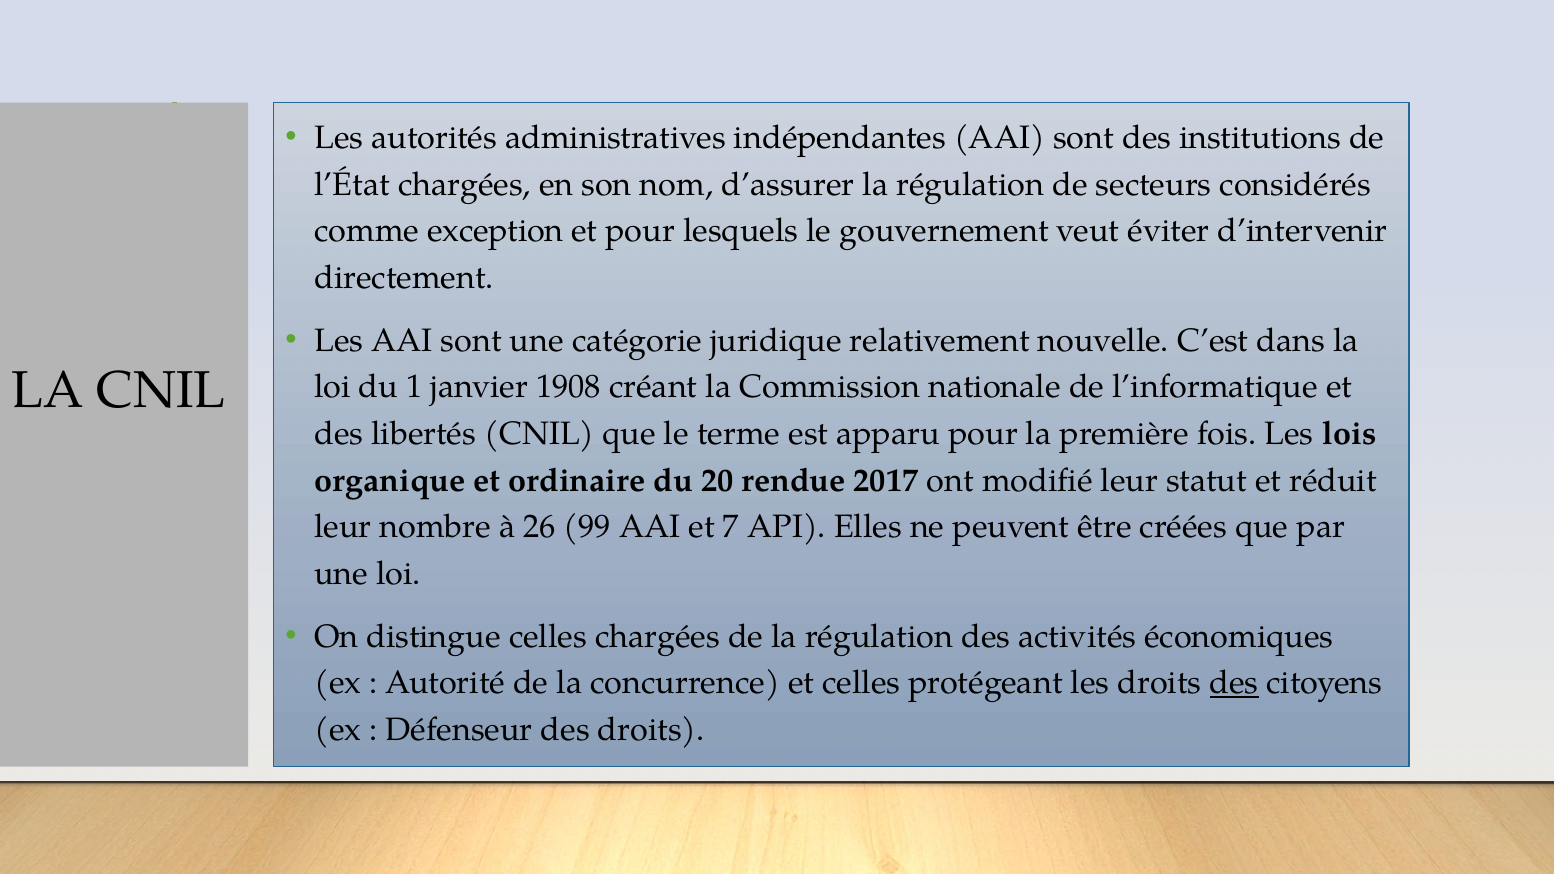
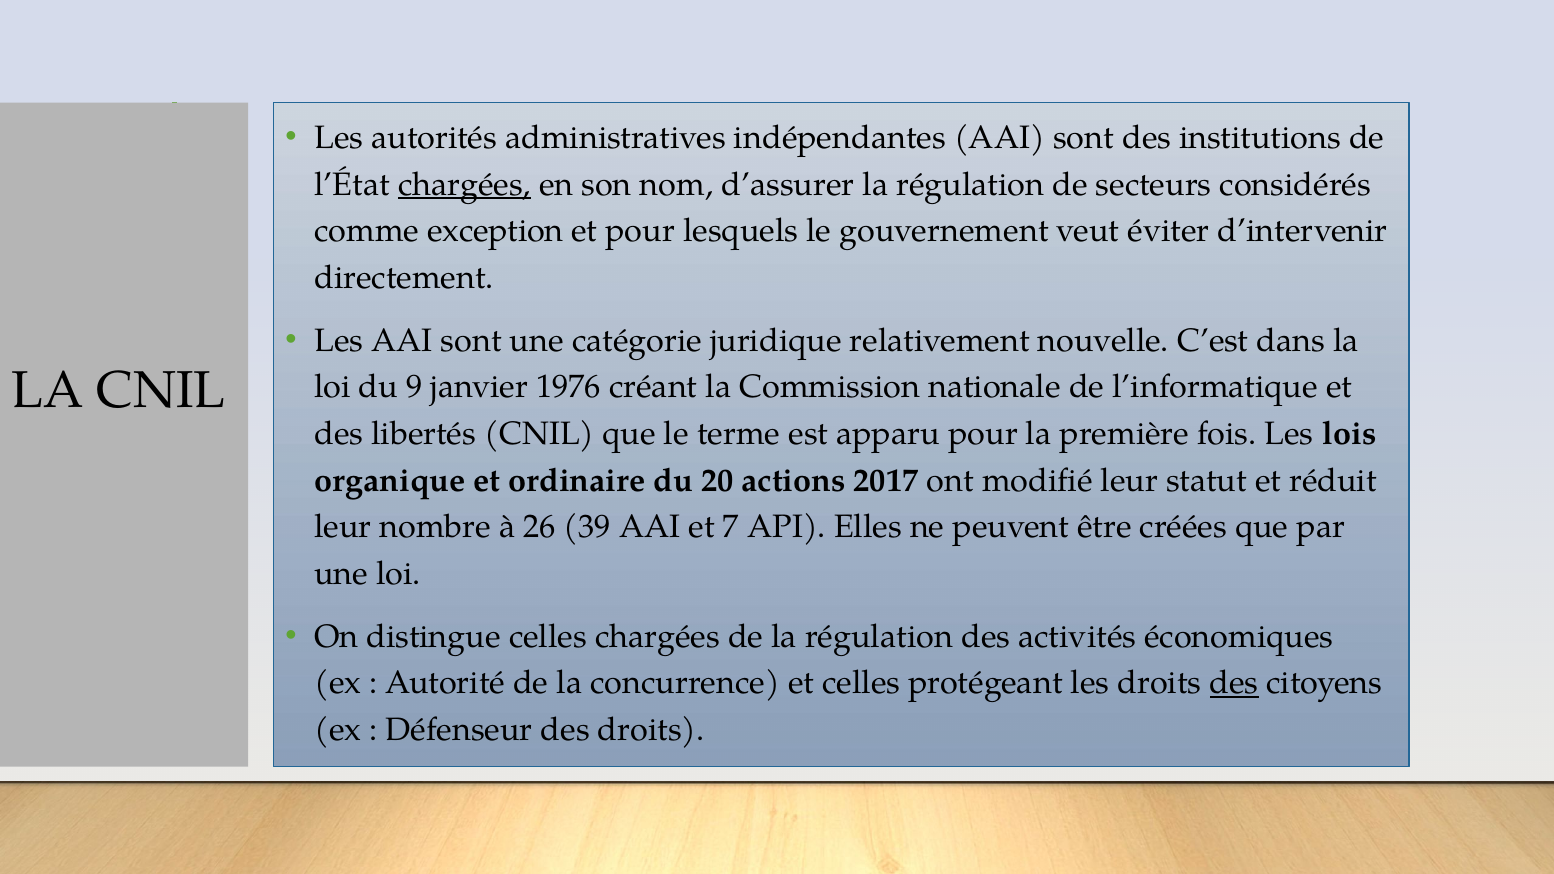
chargées at (464, 184) underline: none -> present
1: 1 -> 9
1908: 1908 -> 1976
rendue: rendue -> actions
99: 99 -> 39
